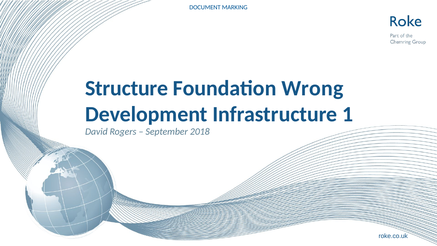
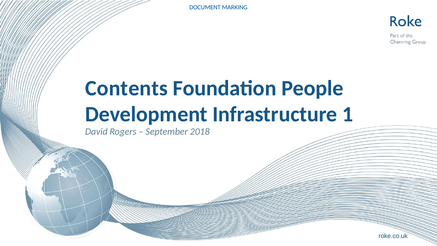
Structure: Structure -> Contents
Wrong: Wrong -> People
